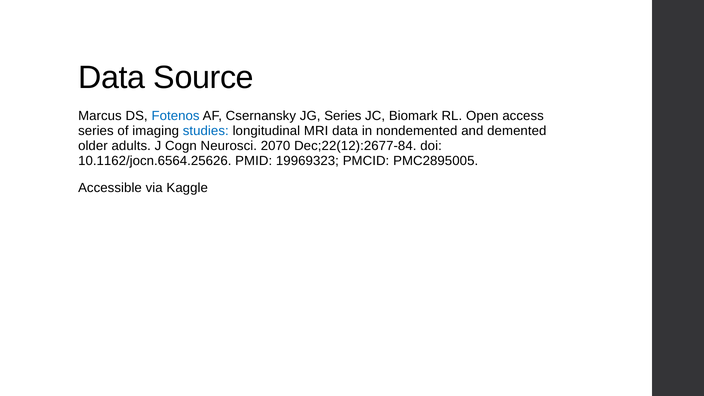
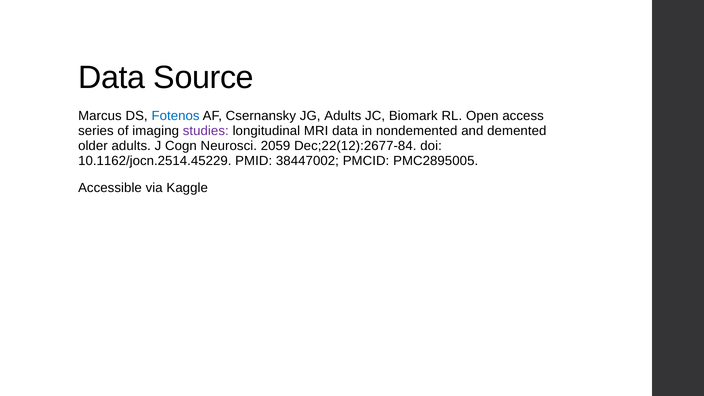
JG Series: Series -> Adults
studies colour: blue -> purple
2070: 2070 -> 2059
10.1162/jocn.6564.25626: 10.1162/jocn.6564.25626 -> 10.1162/jocn.2514.45229
19969323: 19969323 -> 38447002
